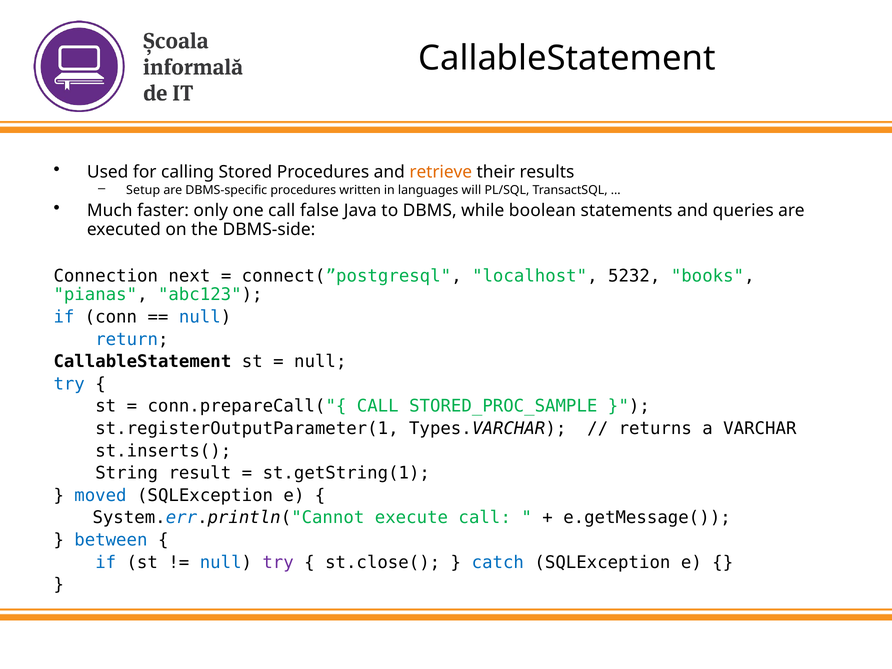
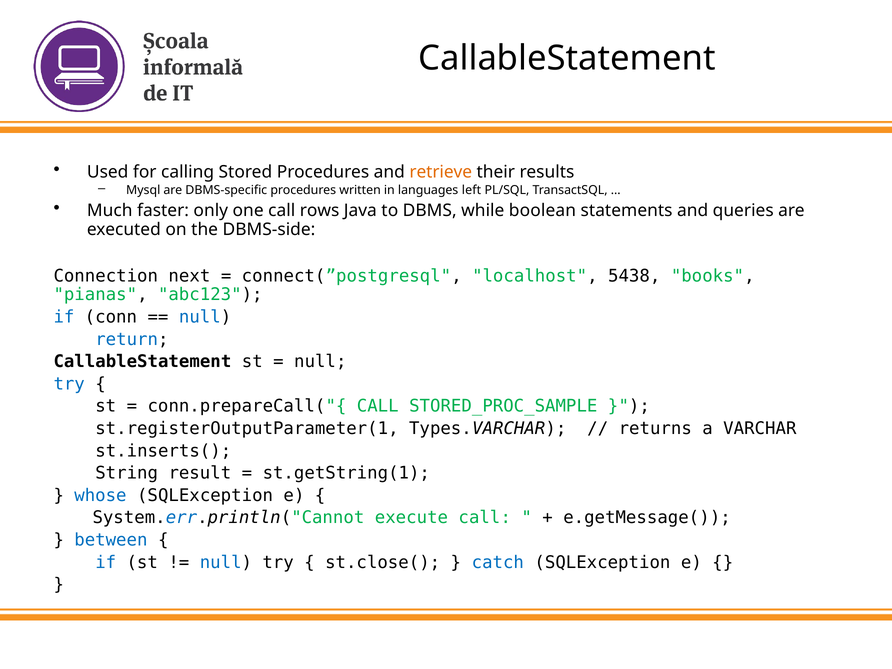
Setup: Setup -> Mysql
will: will -> left
false: false -> rows
5232: 5232 -> 5438
moved: moved -> whose
try at (278, 562) colour: purple -> black
